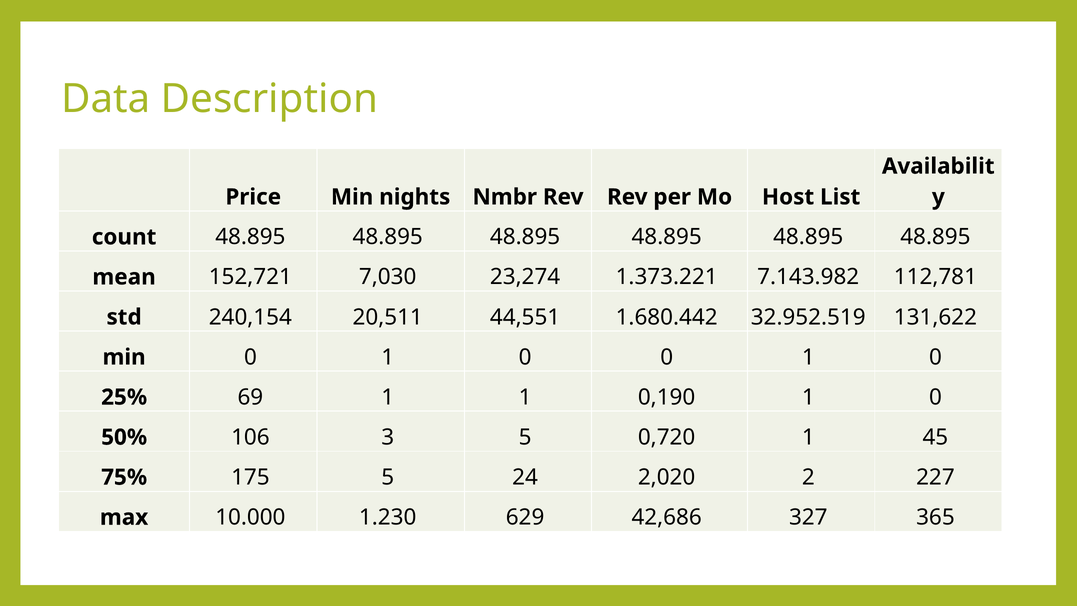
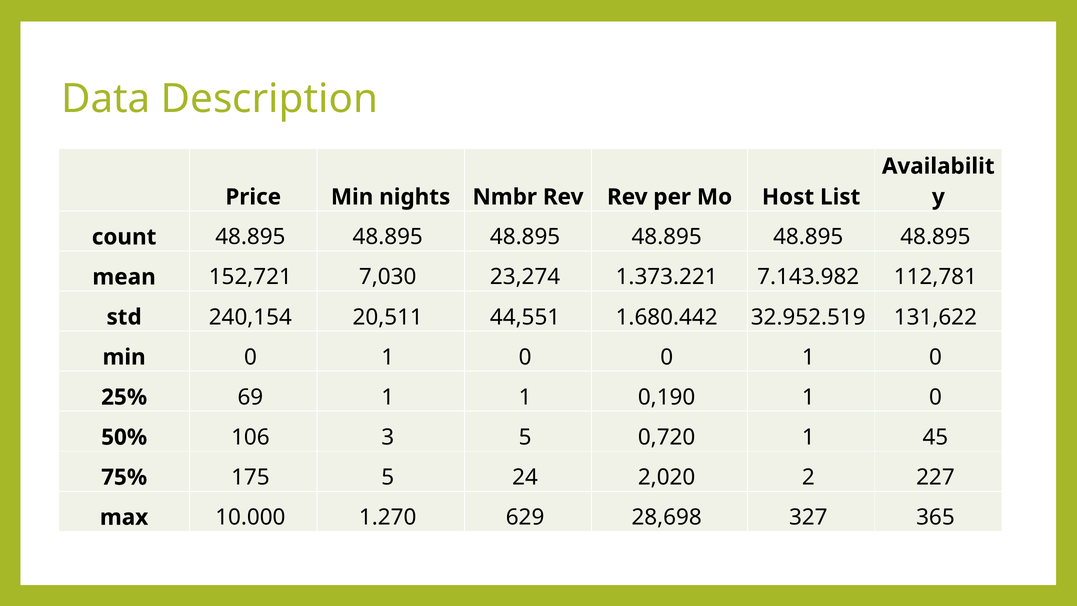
1.230: 1.230 -> 1.270
42,686: 42,686 -> 28,698
